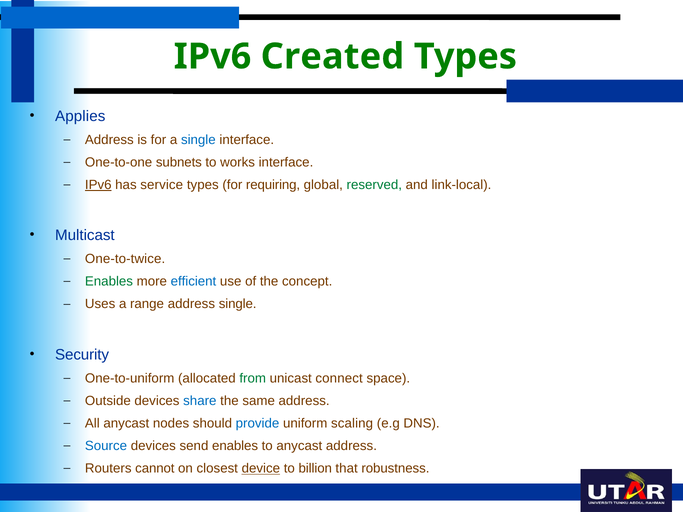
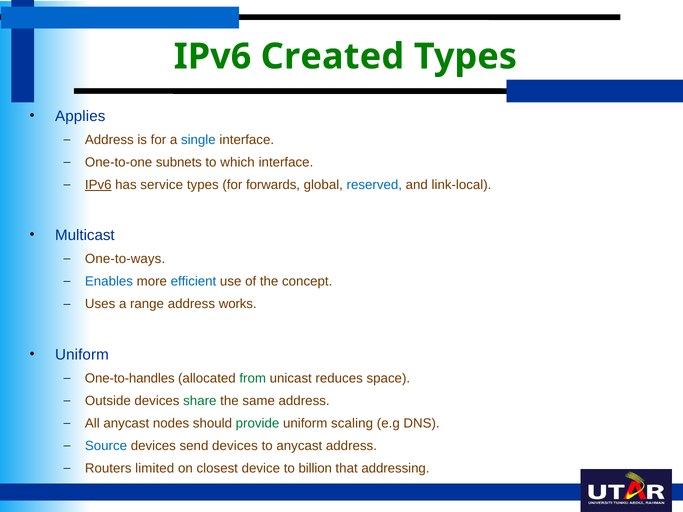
works: works -> which
requiring: requiring -> forwards
reserved colour: green -> blue
One-to-twice: One-to-twice -> One-to-ways
Enables at (109, 282) colour: green -> blue
address single: single -> works
Security at (82, 355): Security -> Uniform
One-to-uniform: One-to-uniform -> One-to-handles
connect: connect -> reduces
share colour: blue -> green
provide colour: blue -> green
send enables: enables -> devices
cannot: cannot -> limited
device underline: present -> none
robustness: robustness -> addressing
